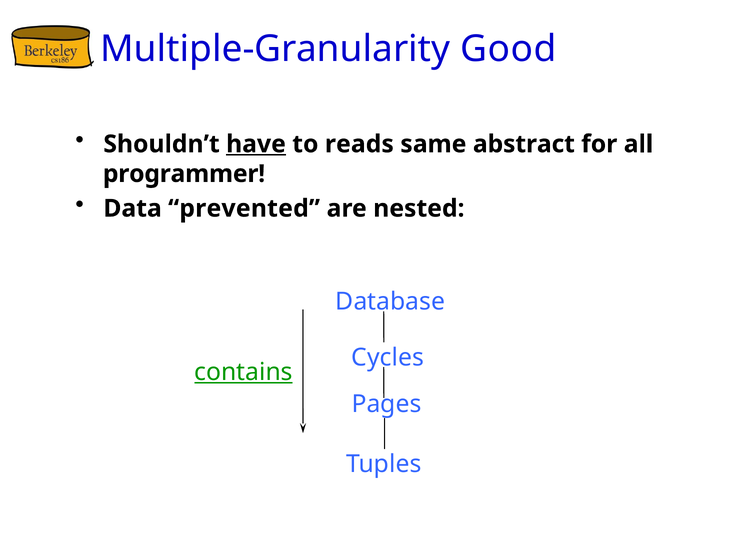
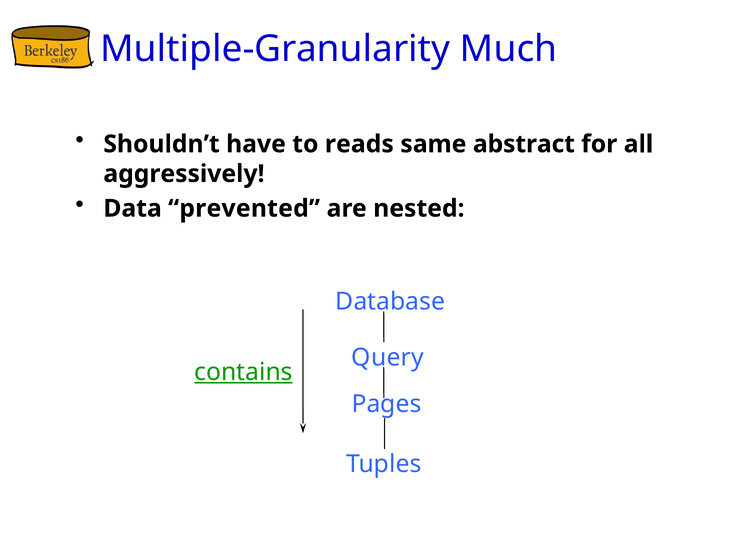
Good: Good -> Much
have underline: present -> none
programmer: programmer -> aggressively
Cycles: Cycles -> Query
